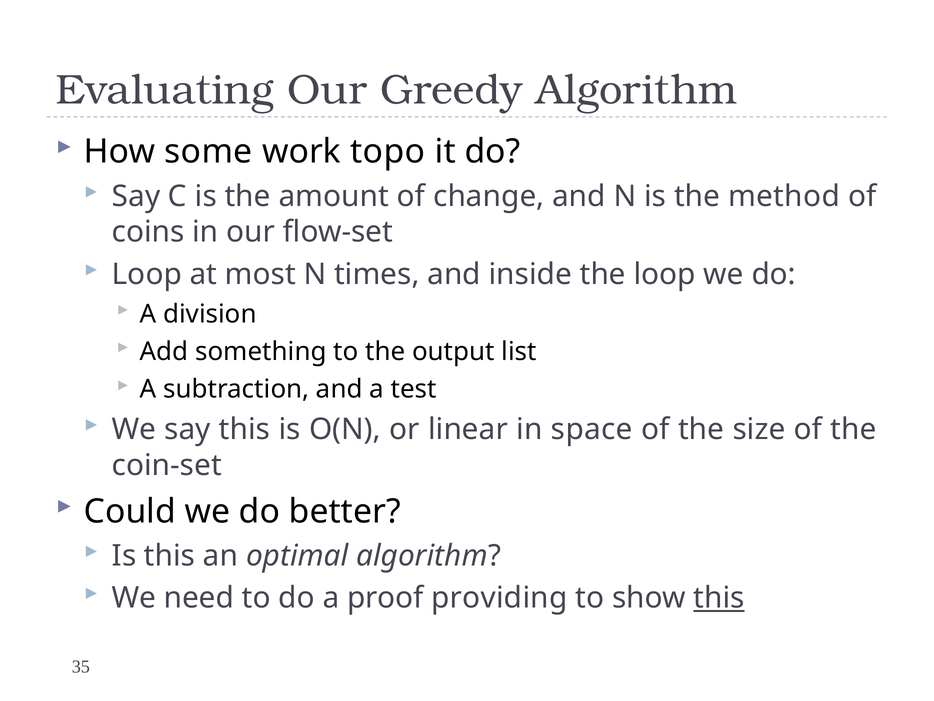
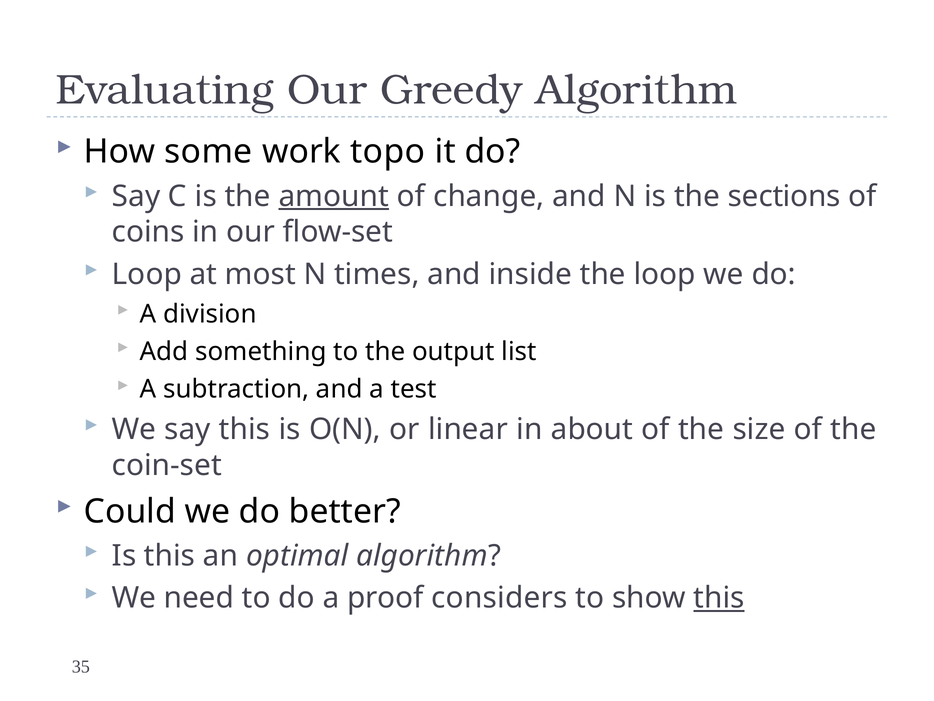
amount underline: none -> present
method: method -> sections
space: space -> about
providing: providing -> considers
